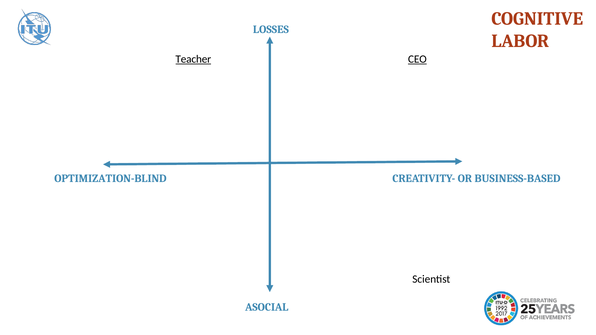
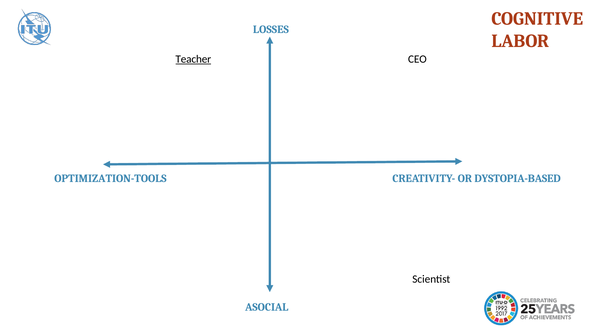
CEO underline: present -> none
OPTIMIZATION-BLIND: OPTIMIZATION-BLIND -> OPTIMIZATION-TOOLS
BUSINESS-BASED: BUSINESS-BASED -> DYSTOPIA-BASED
